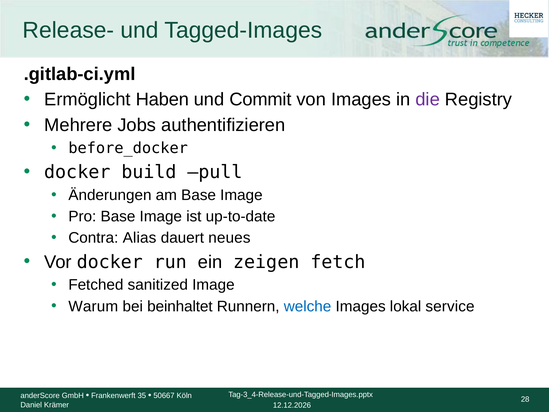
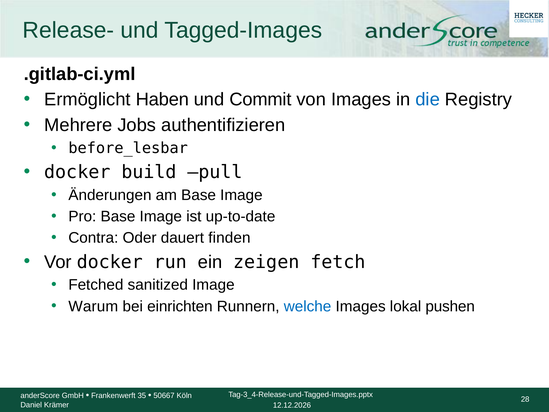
die colour: purple -> blue
before_docker: before_docker -> before_lesbar
Alias: Alias -> Oder
neues: neues -> finden
beinhaltet: beinhaltet -> einrichten
service: service -> pushen
